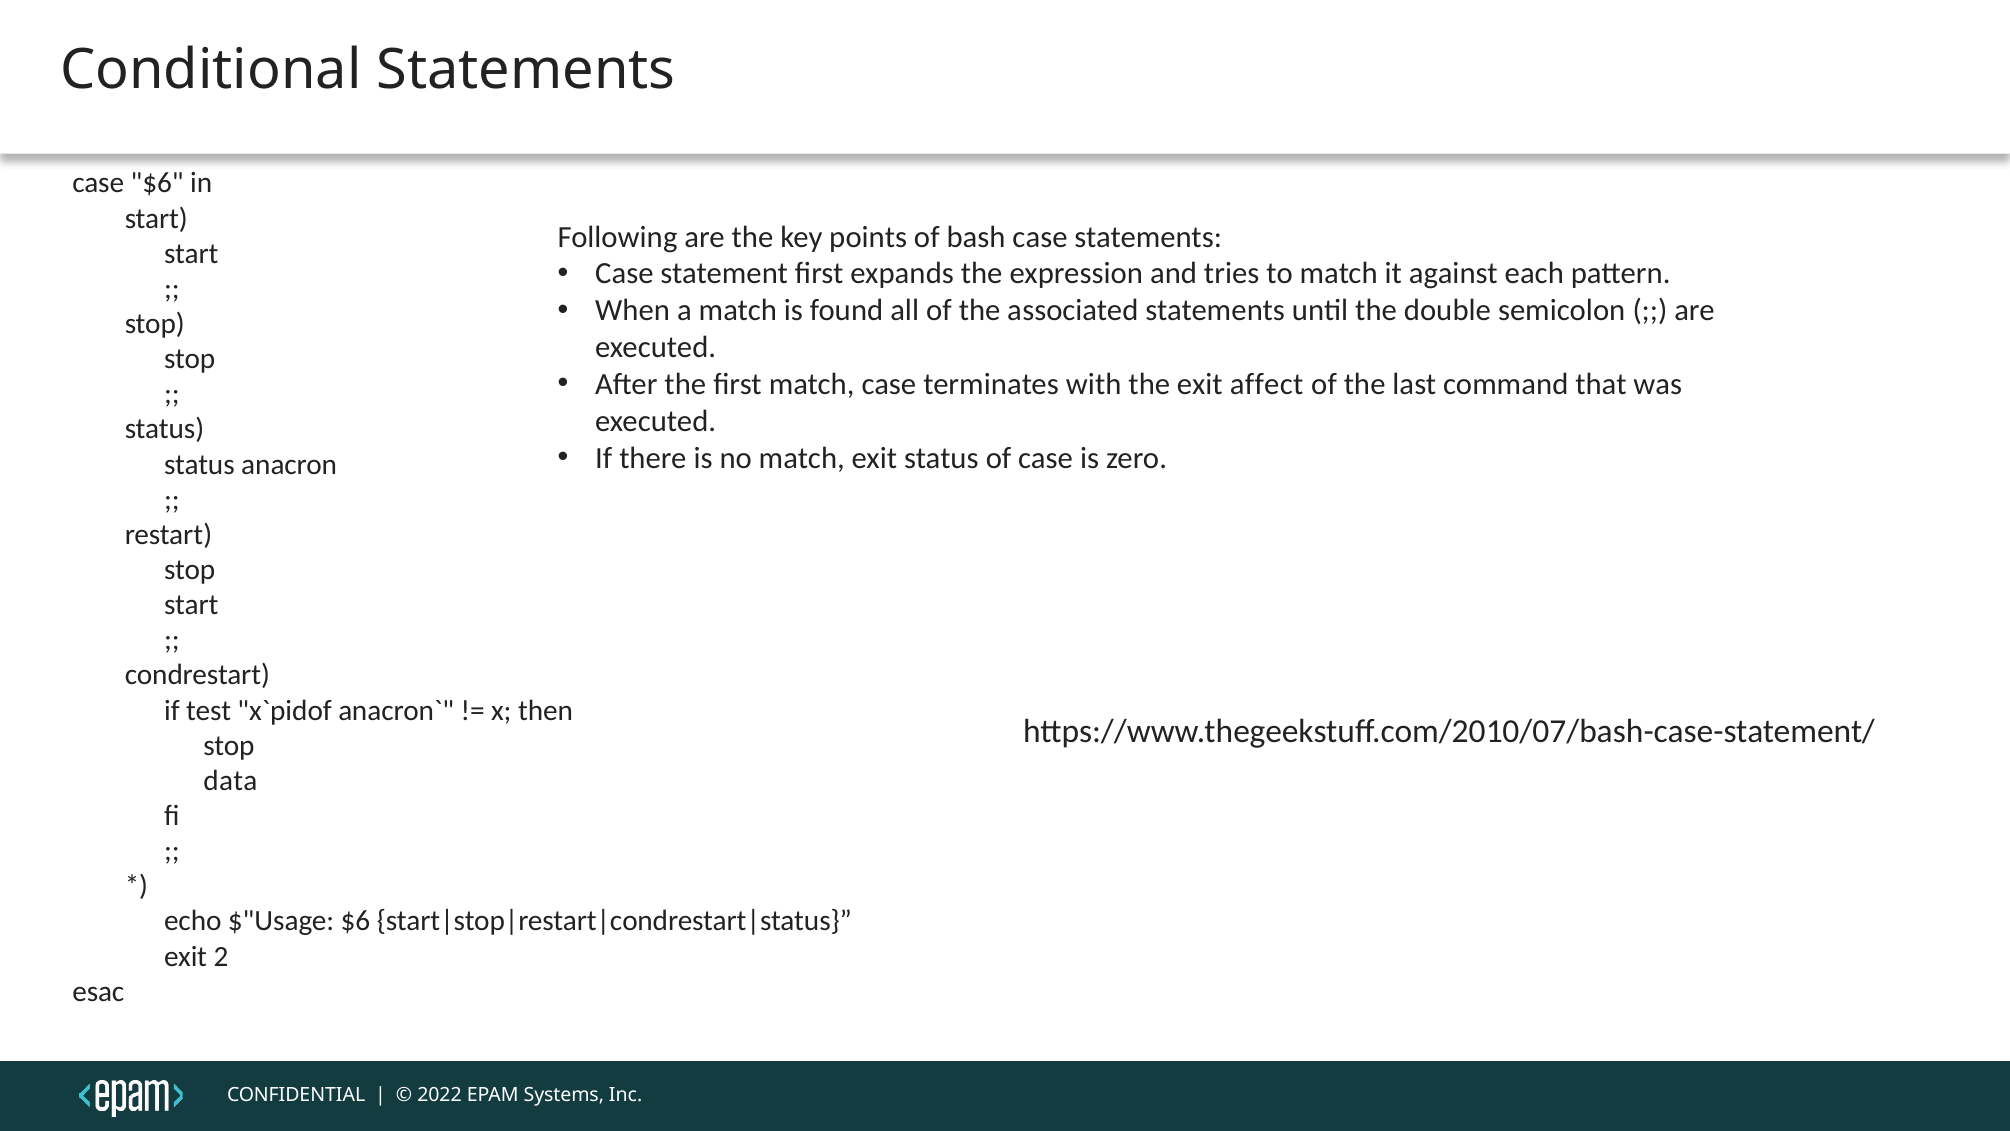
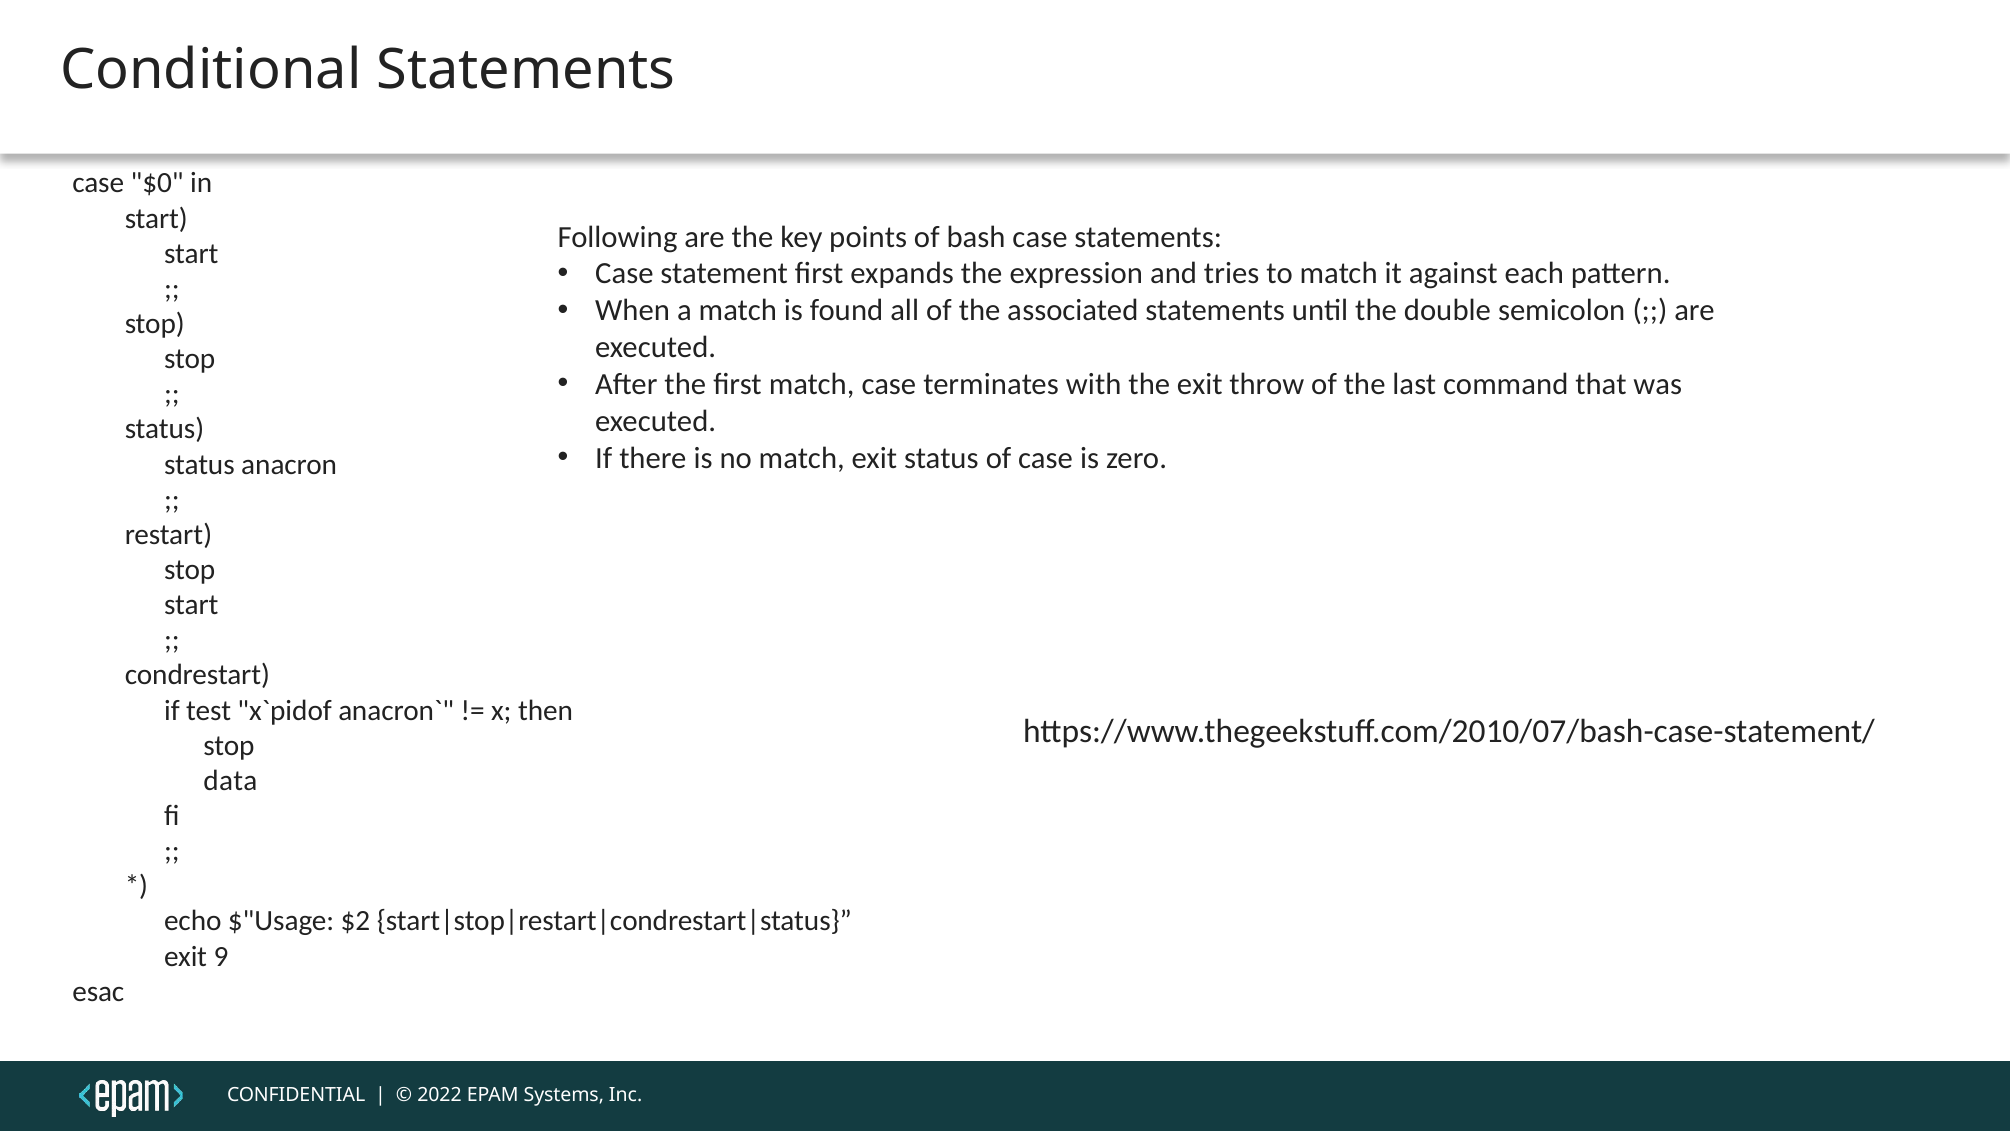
case $6: $6 -> $0
affect: affect -> throw
$"Usage $6: $6 -> $2
2: 2 -> 9
